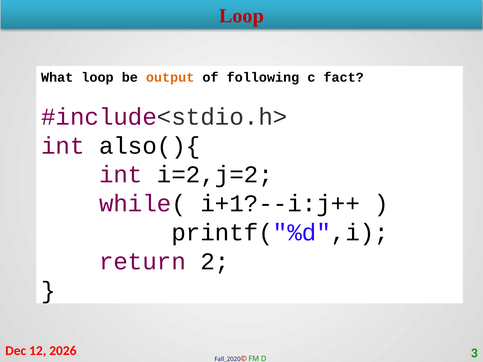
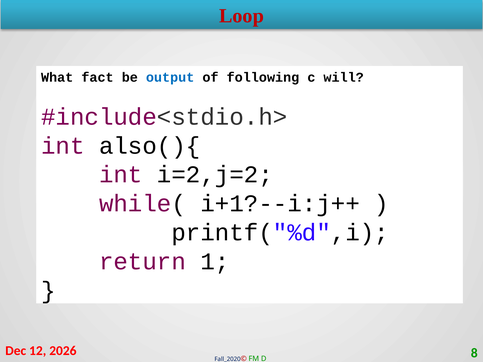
What loop: loop -> fact
output colour: orange -> blue
fact: fact -> will
2: 2 -> 1
3: 3 -> 8
